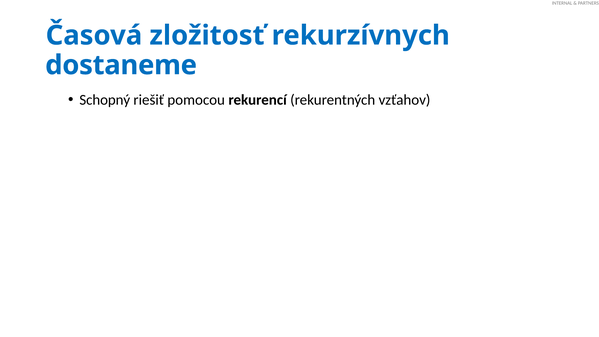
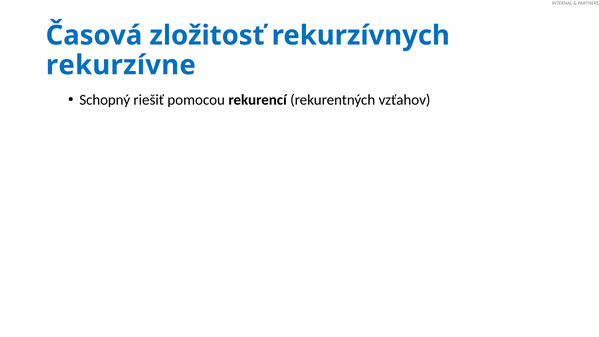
dostaneme: dostaneme -> rekurzívne
